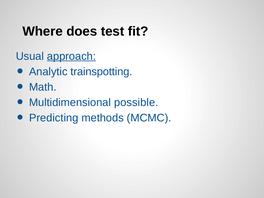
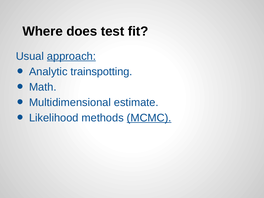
possible: possible -> estimate
Predicting: Predicting -> Likelihood
MCMC underline: none -> present
